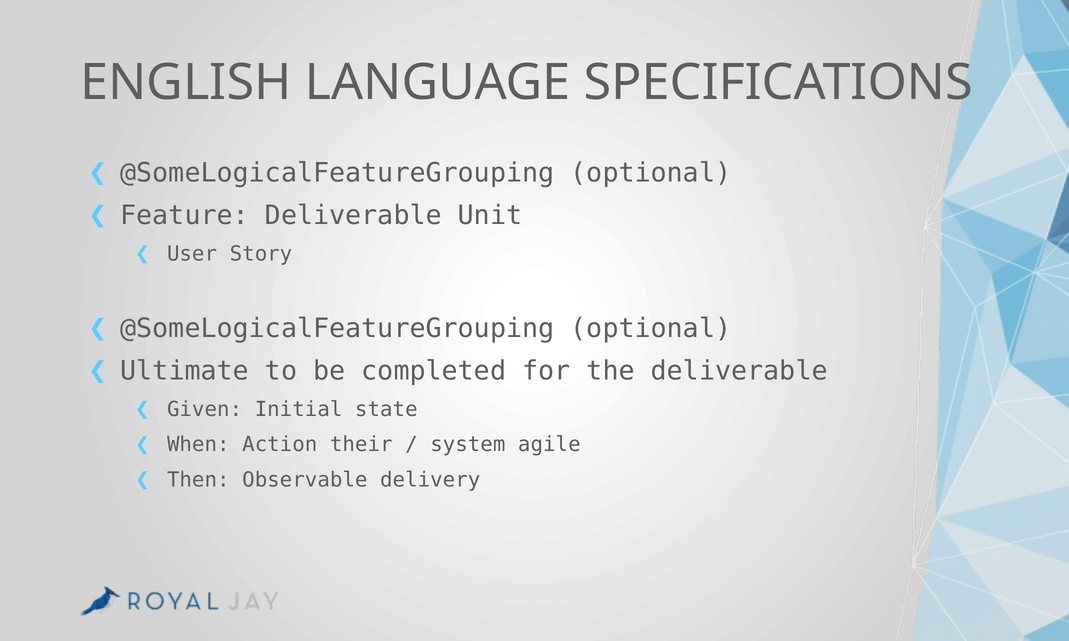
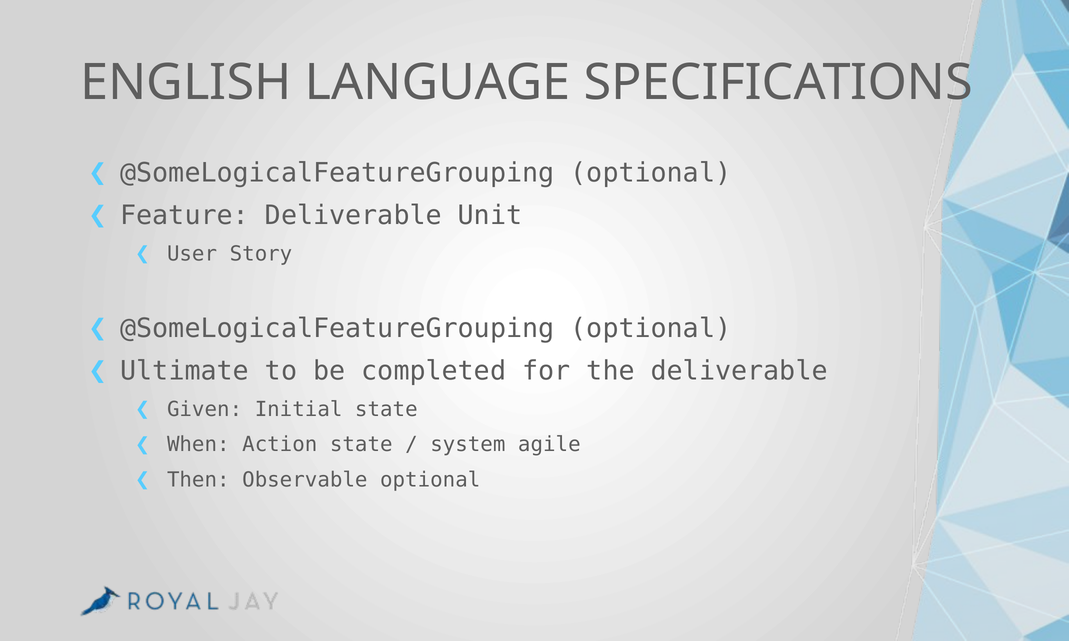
Action their: their -> state
Observable delivery: delivery -> optional
